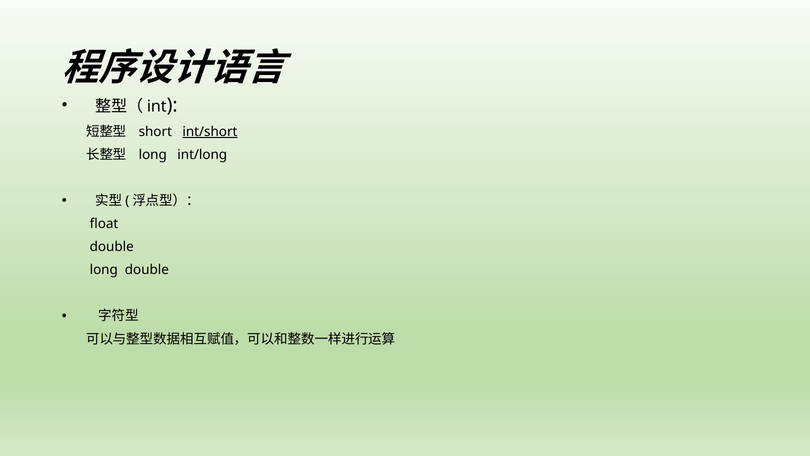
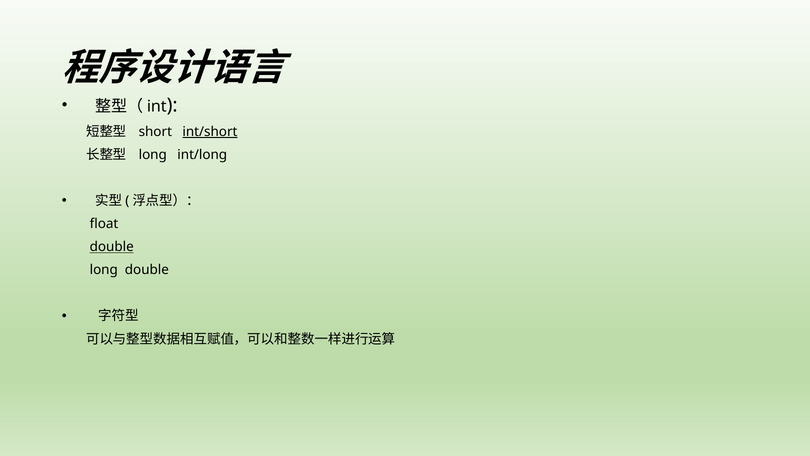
double at (112, 247) underline: none -> present
